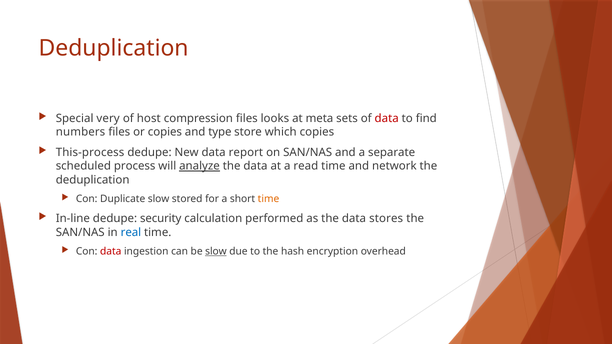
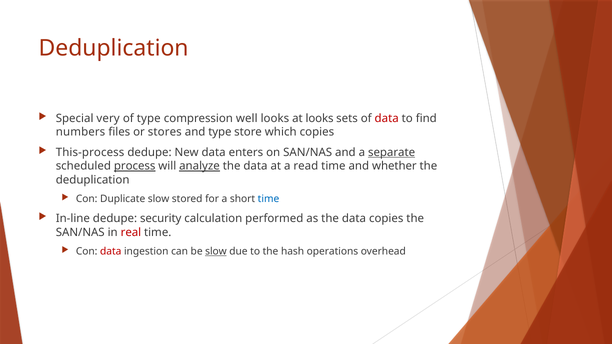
of host: host -> type
compression files: files -> well
at meta: meta -> looks
or copies: copies -> stores
report: report -> enters
separate underline: none -> present
process underline: none -> present
network: network -> whether
time at (269, 199) colour: orange -> blue
data stores: stores -> copies
real colour: blue -> red
encryption: encryption -> operations
